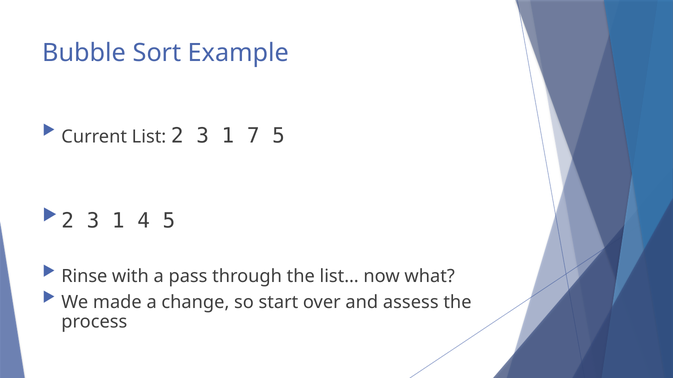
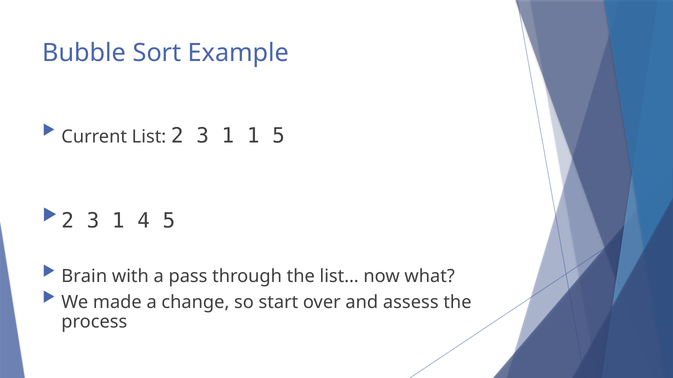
1 7: 7 -> 1
Rinse: Rinse -> Brain
